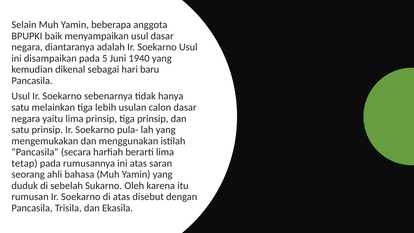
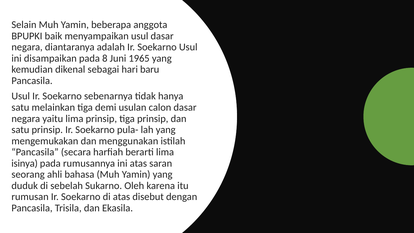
5: 5 -> 8
1940: 1940 -> 1965
lebih: lebih -> demi
tetap: tetap -> isinya
